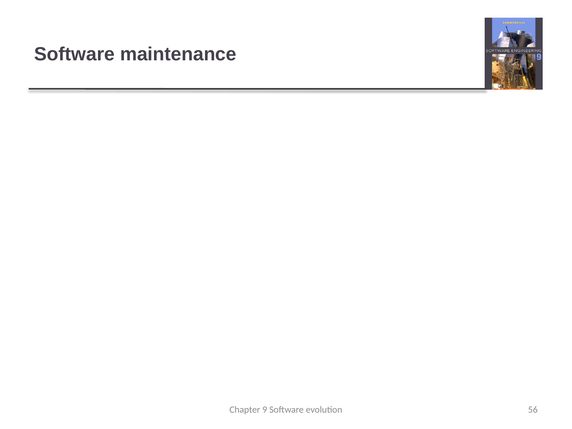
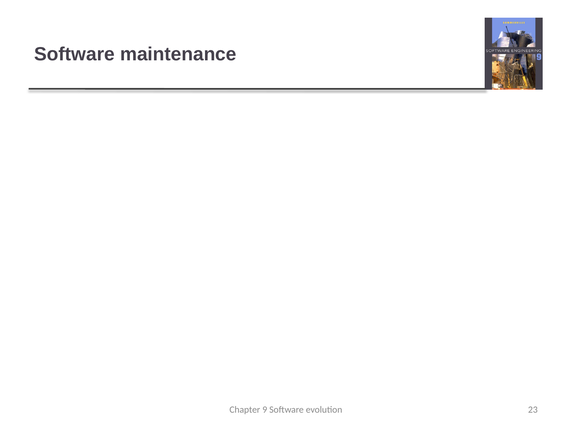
56: 56 -> 23
